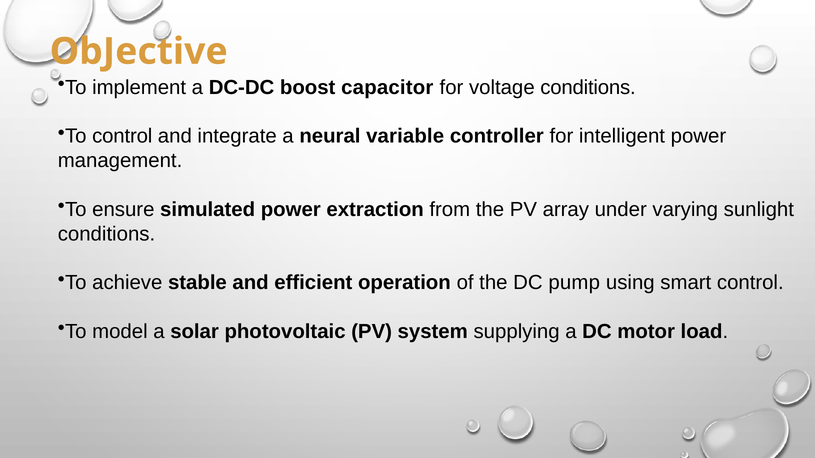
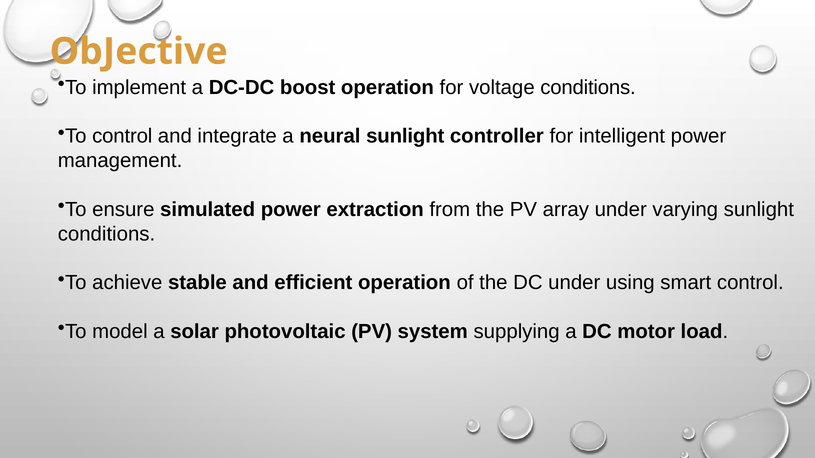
boost capacitor: capacitor -> operation
neural variable: variable -> sunlight
DC pump: pump -> under
